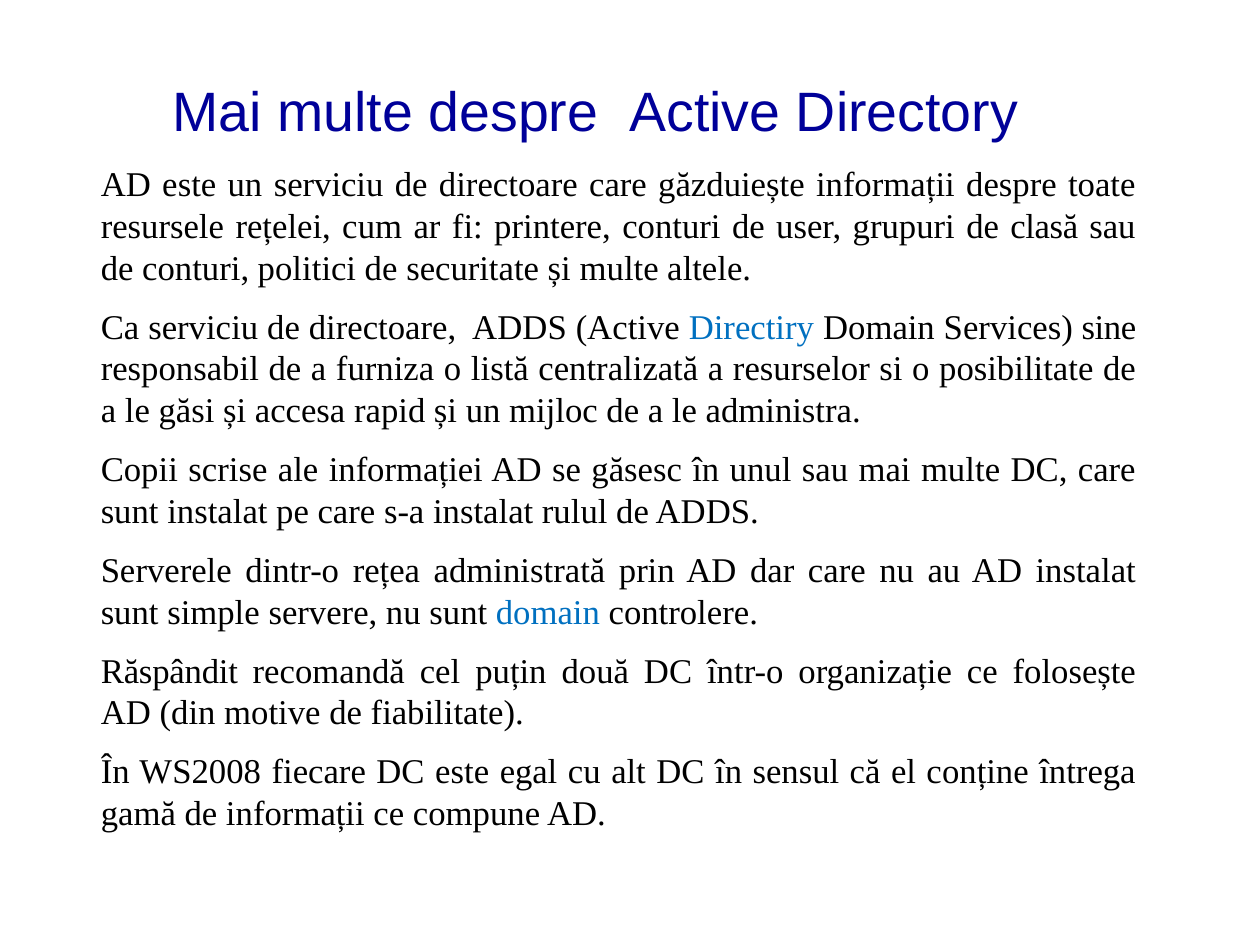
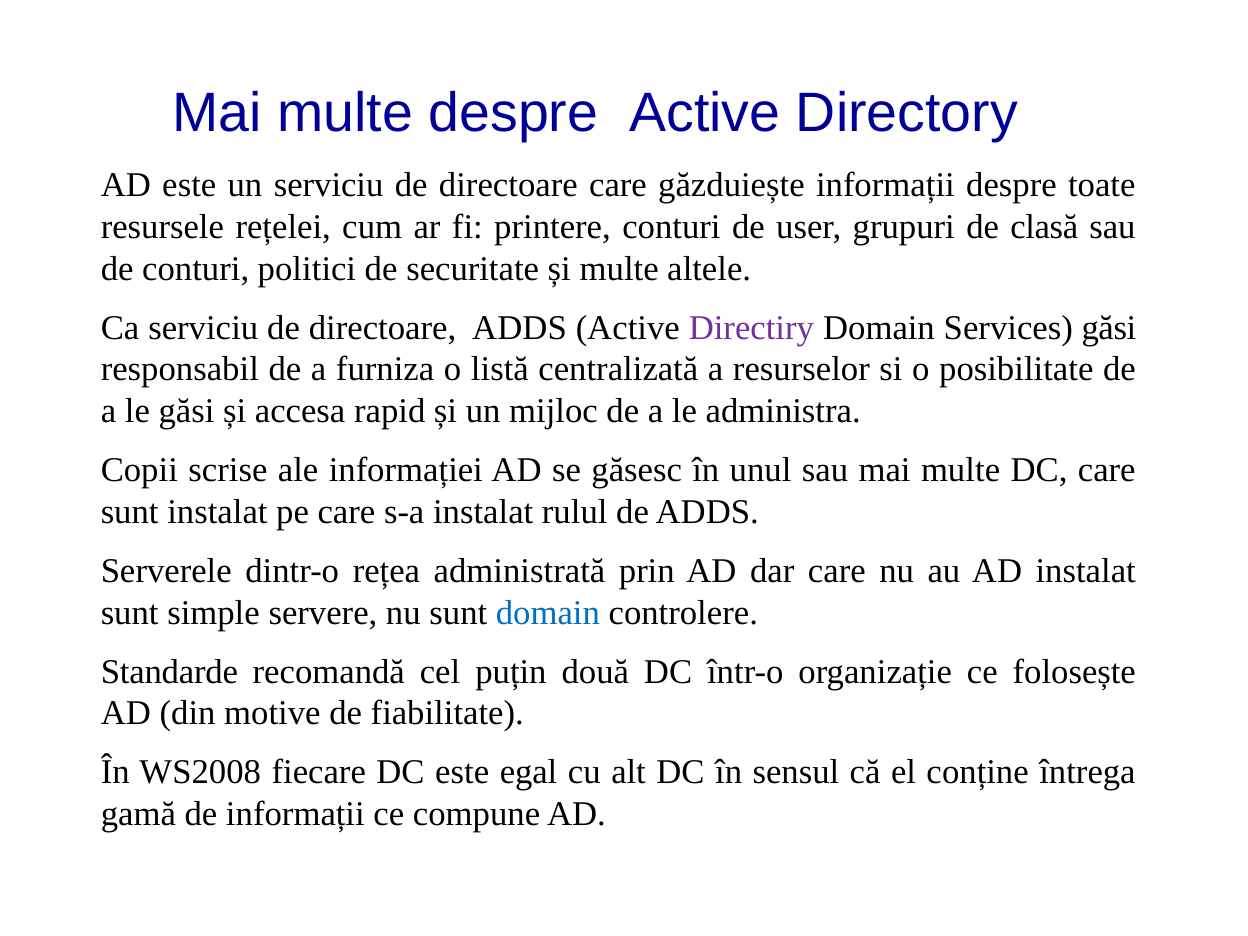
Directiry colour: blue -> purple
Services sine: sine -> găsi
Răspândit: Răspândit -> Standarde
